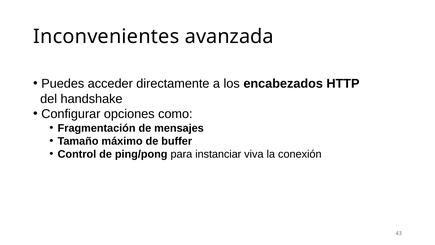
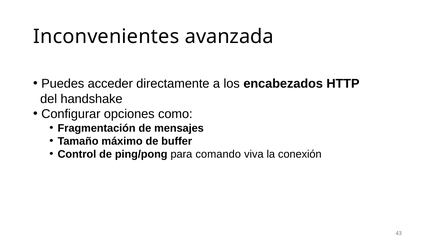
instanciar: instanciar -> comando
